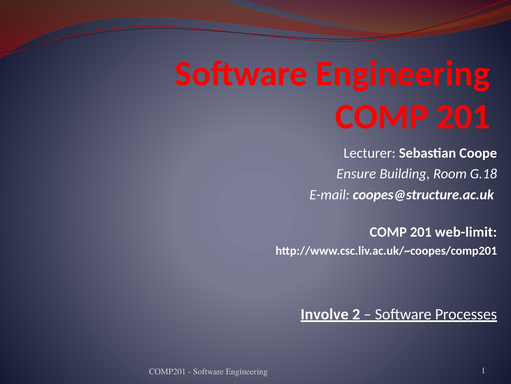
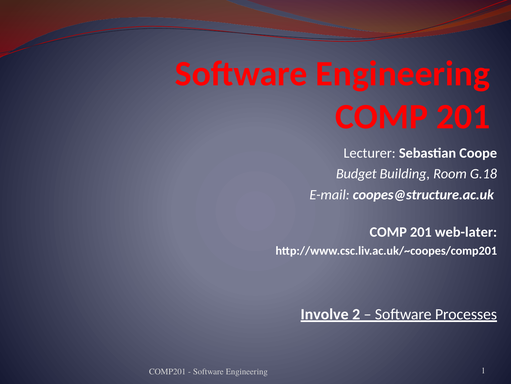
Ensure: Ensure -> Budget
web-limit: web-limit -> web-later
